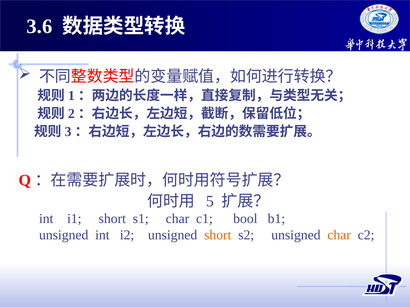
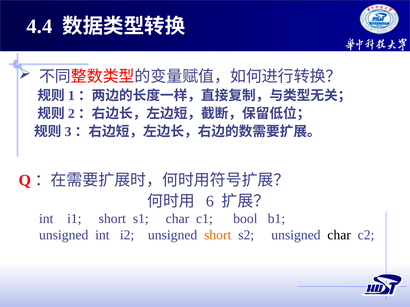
3.6: 3.6 -> 4.4
5: 5 -> 6
char at (339, 235) colour: orange -> black
